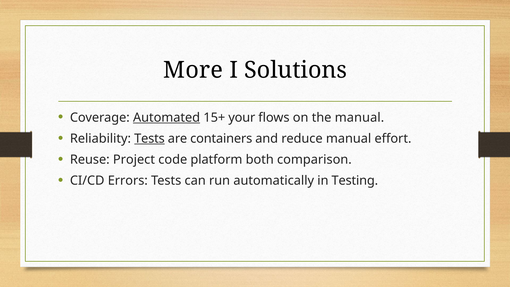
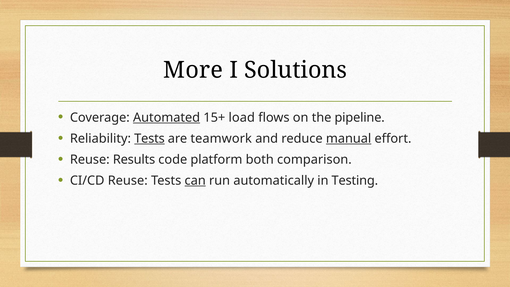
your: your -> load
the manual: manual -> pipeline
containers: containers -> teamwork
manual at (349, 138) underline: none -> present
Project: Project -> Results
CI/CD Errors: Errors -> Reuse
can underline: none -> present
